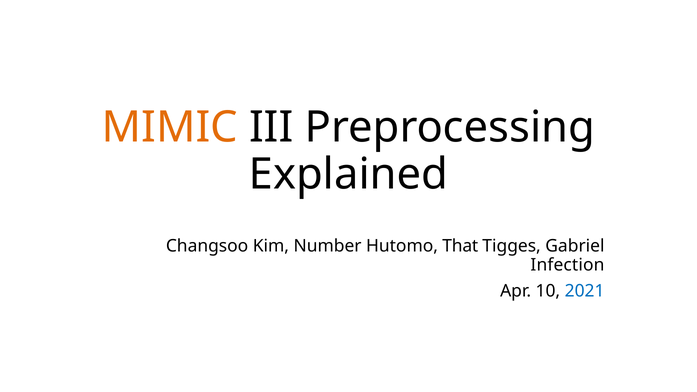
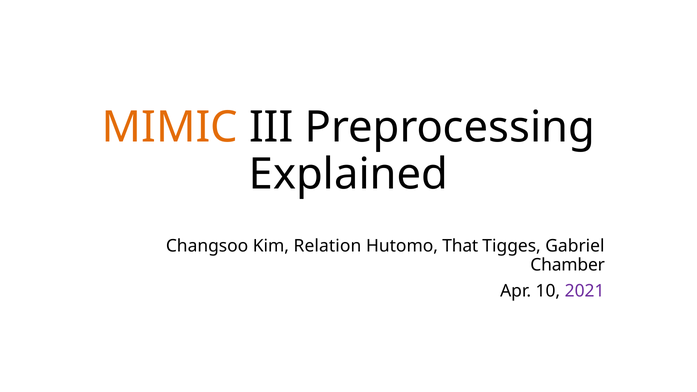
Number: Number -> Relation
Infection: Infection -> Chamber
2021 colour: blue -> purple
